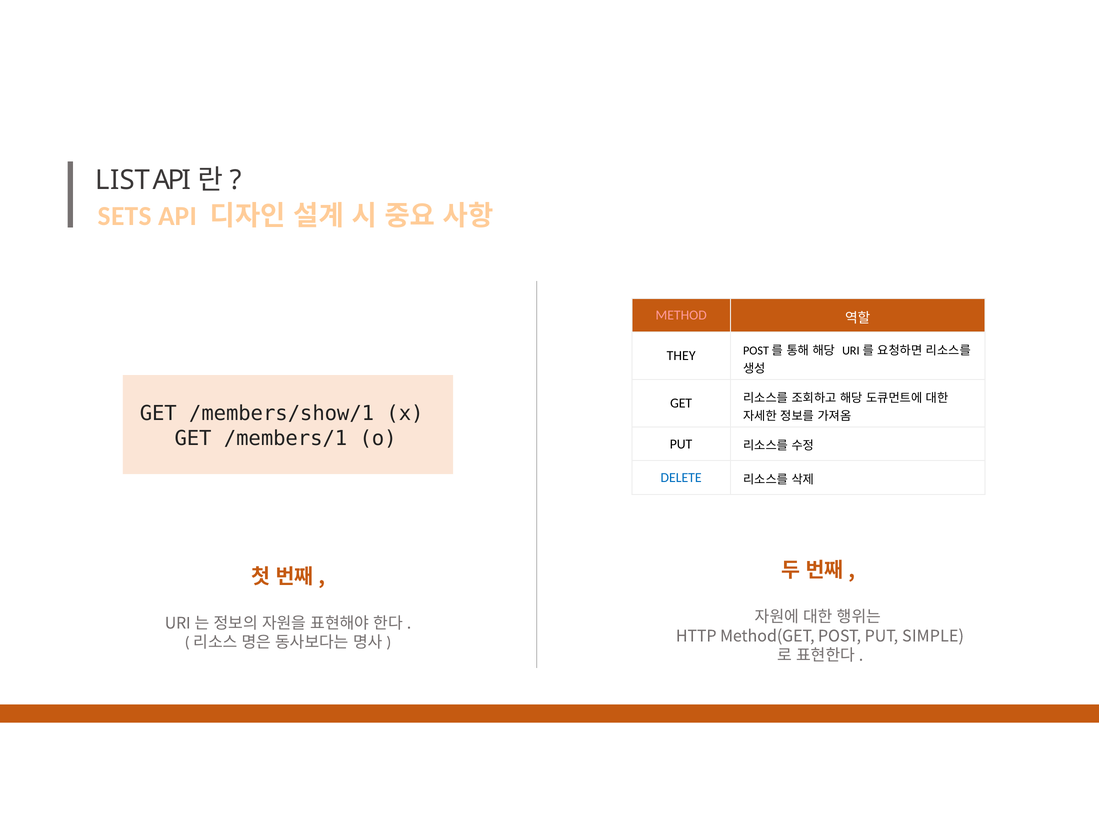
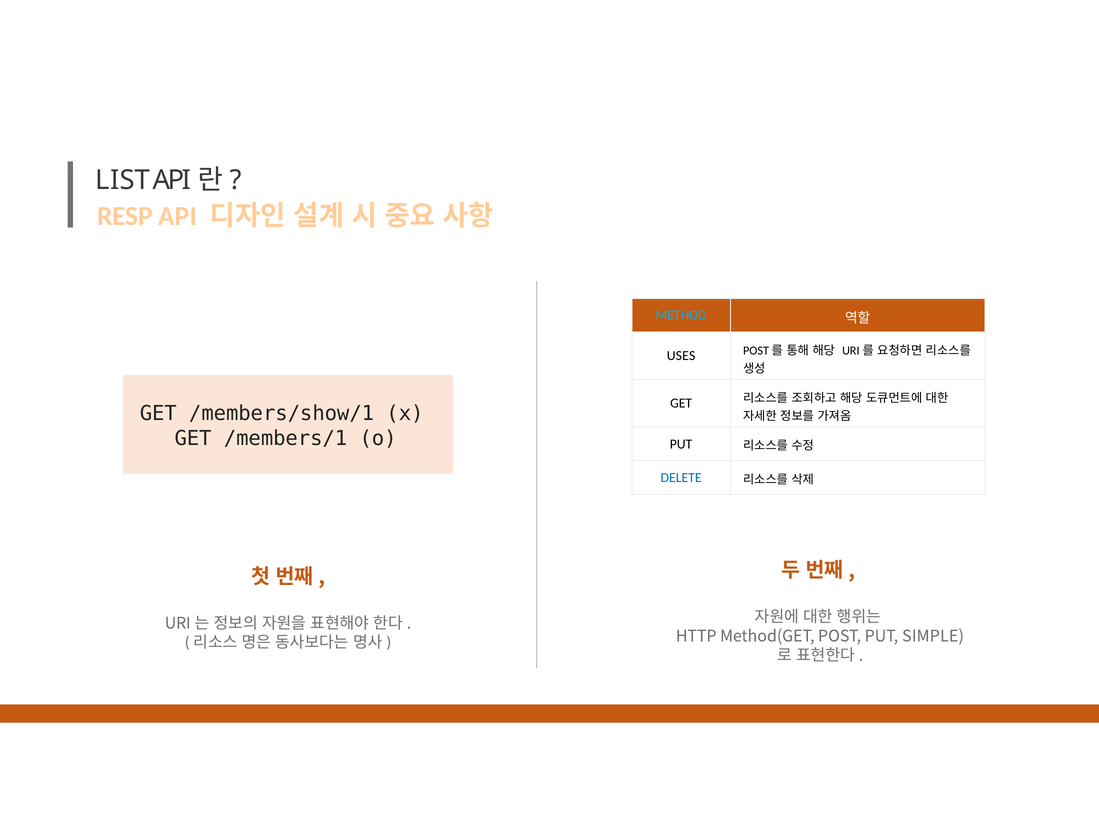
SETS: SETS -> RESP
METHOD colour: pink -> light blue
THEY: THEY -> USES
